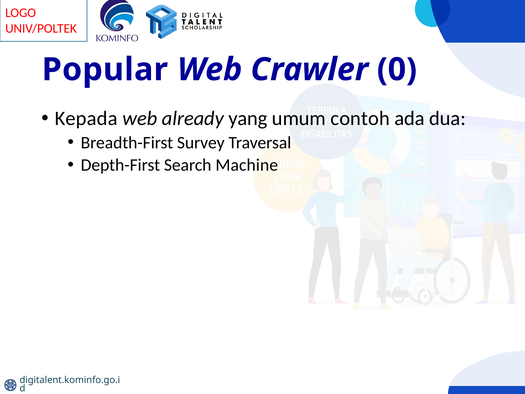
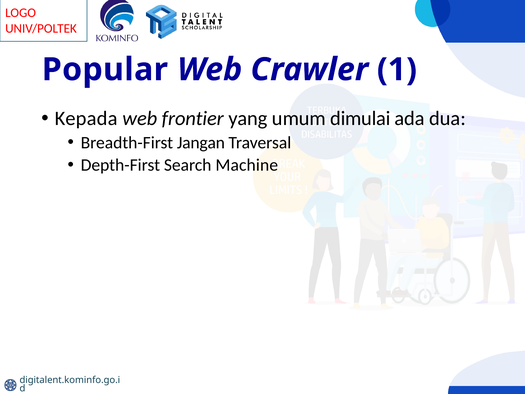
0: 0 -> 1
already: already -> frontier
contoh: contoh -> dimulai
Survey: Survey -> Jangan
